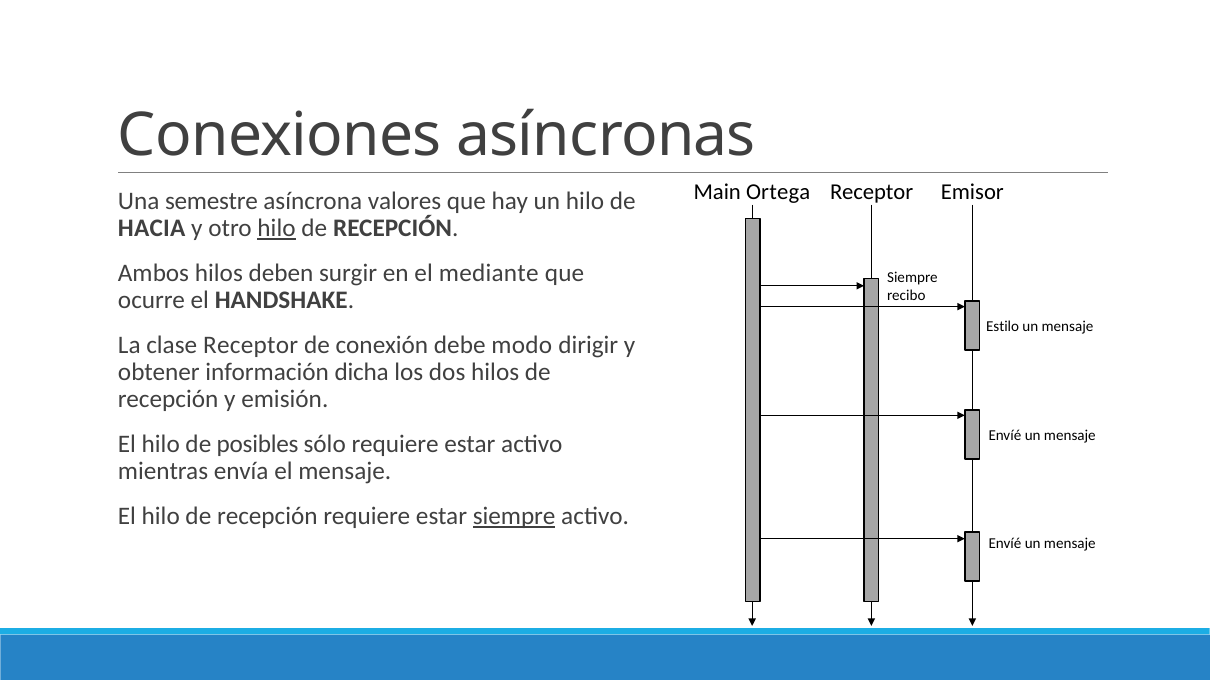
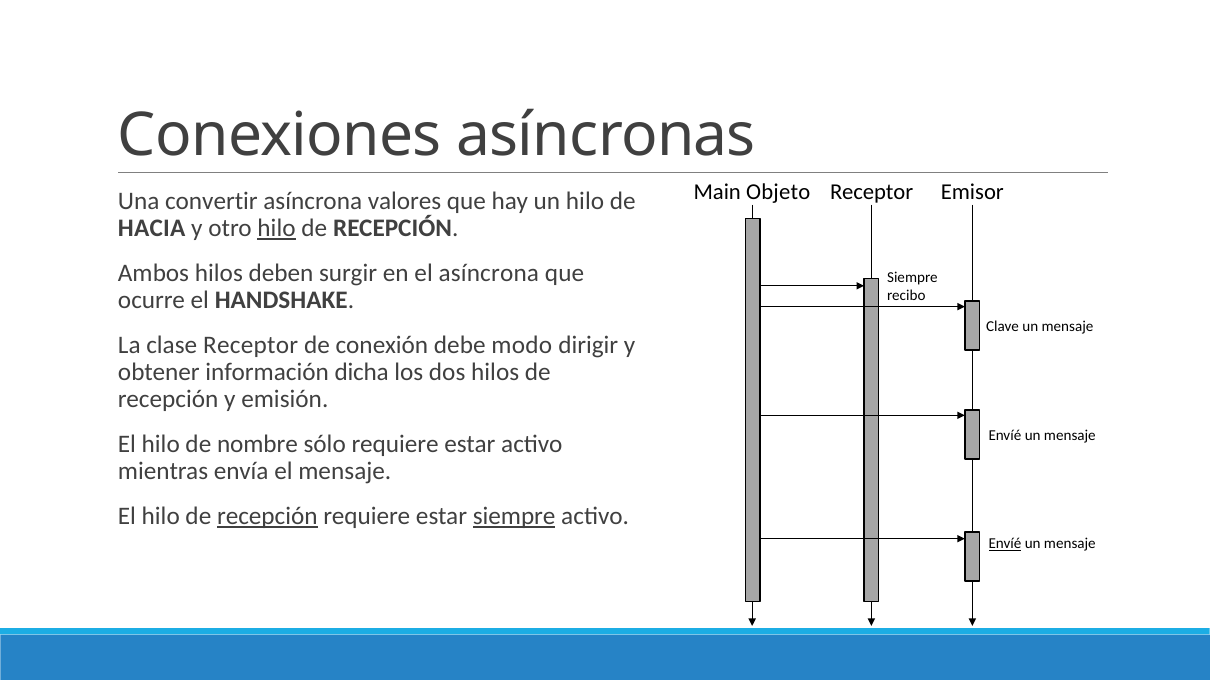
Ortega: Ortega -> Objeto
semestre: semestre -> convertir
el mediante: mediante -> asíncrona
Estilo: Estilo -> Clave
posibles: posibles -> nombre
recepción at (267, 517) underline: none -> present
Envíé at (1005, 544) underline: none -> present
